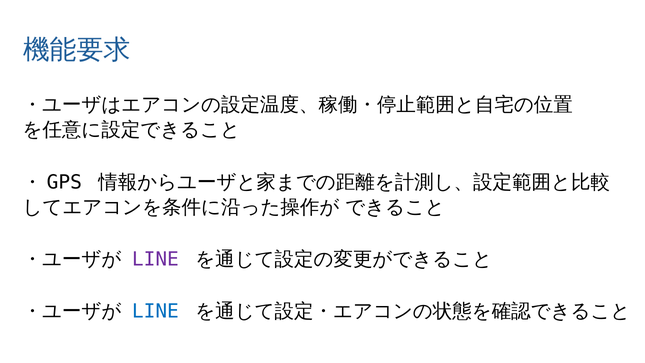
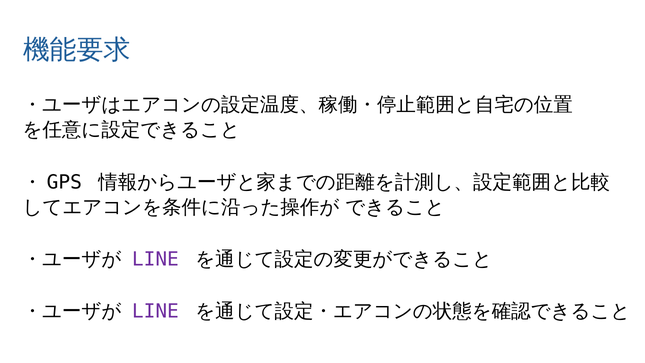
LINE at (155, 311) colour: blue -> purple
